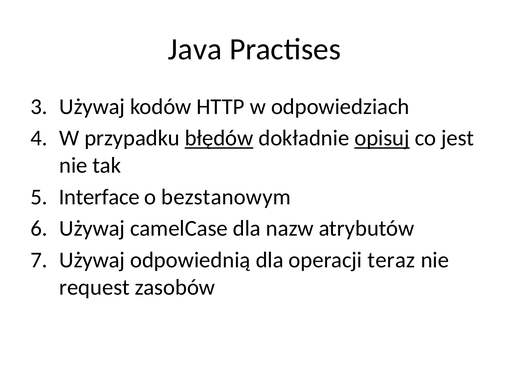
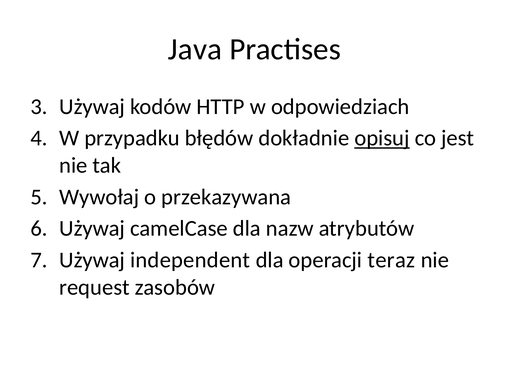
błędów underline: present -> none
Interface: Interface -> Wywołaj
bezstanowym: bezstanowym -> przekazywana
odpowiednią: odpowiednią -> independent
